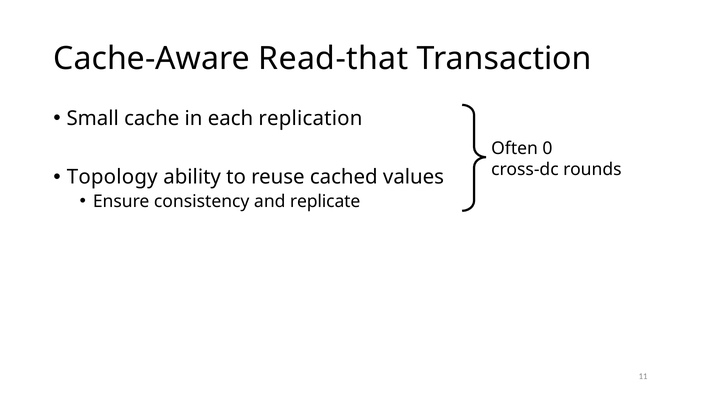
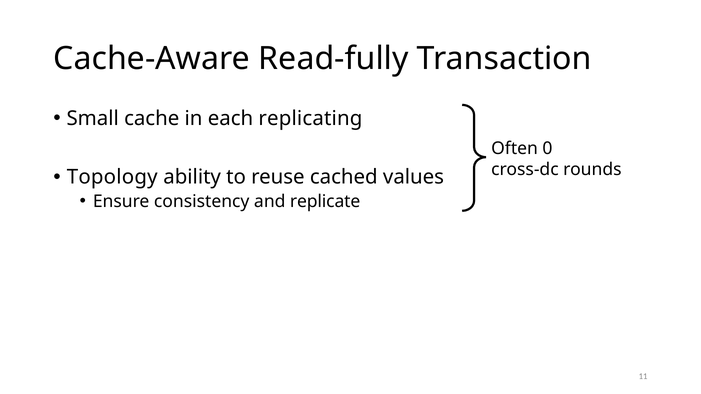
Read-that: Read-that -> Read-fully
replication: replication -> replicating
